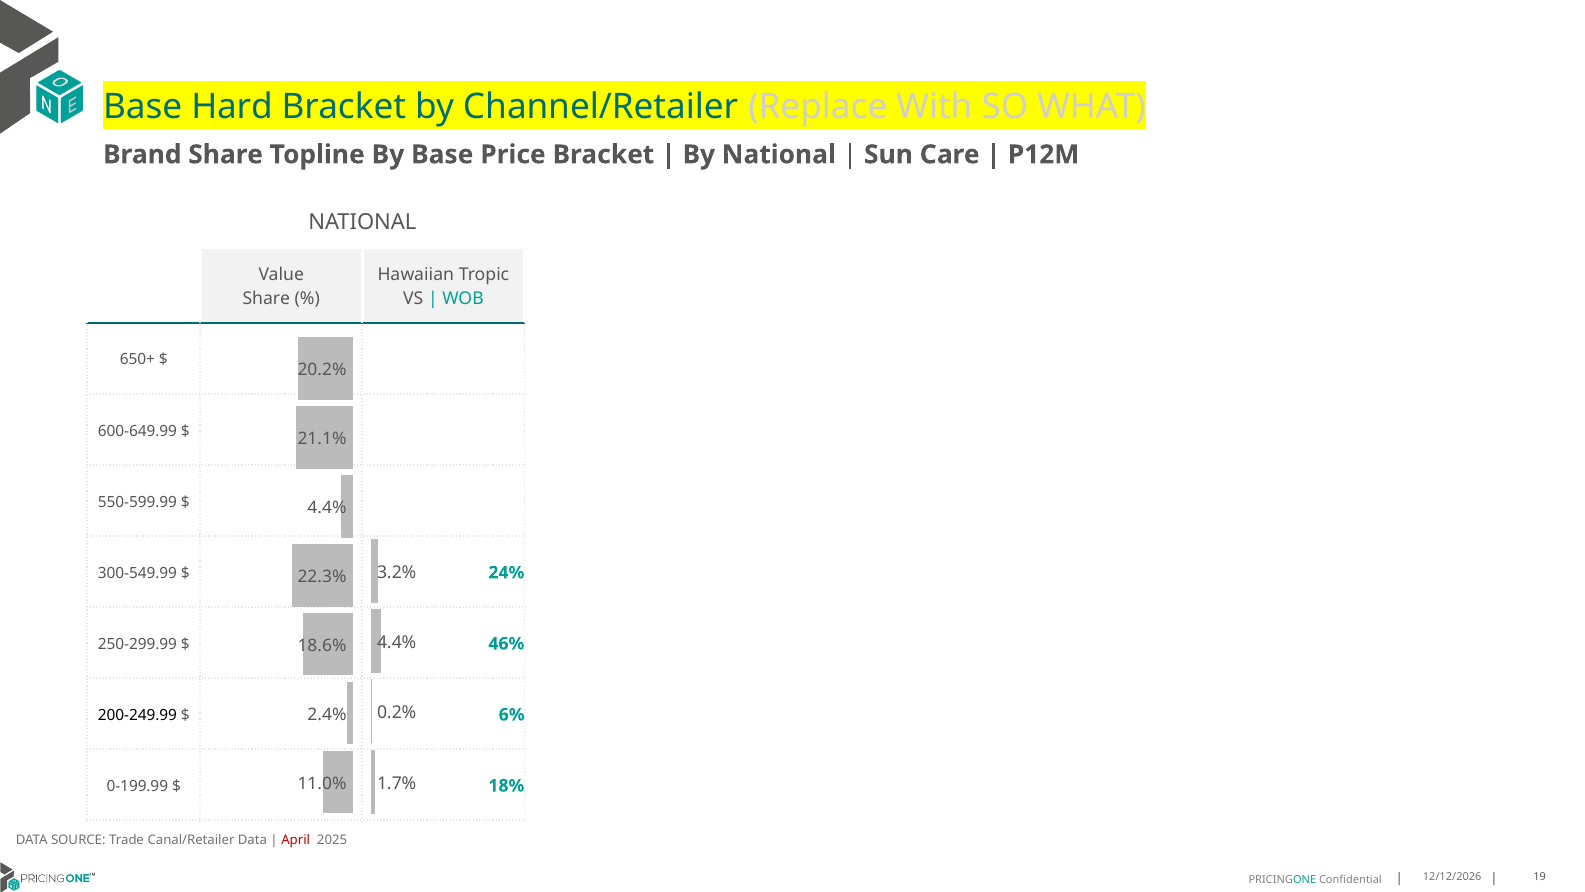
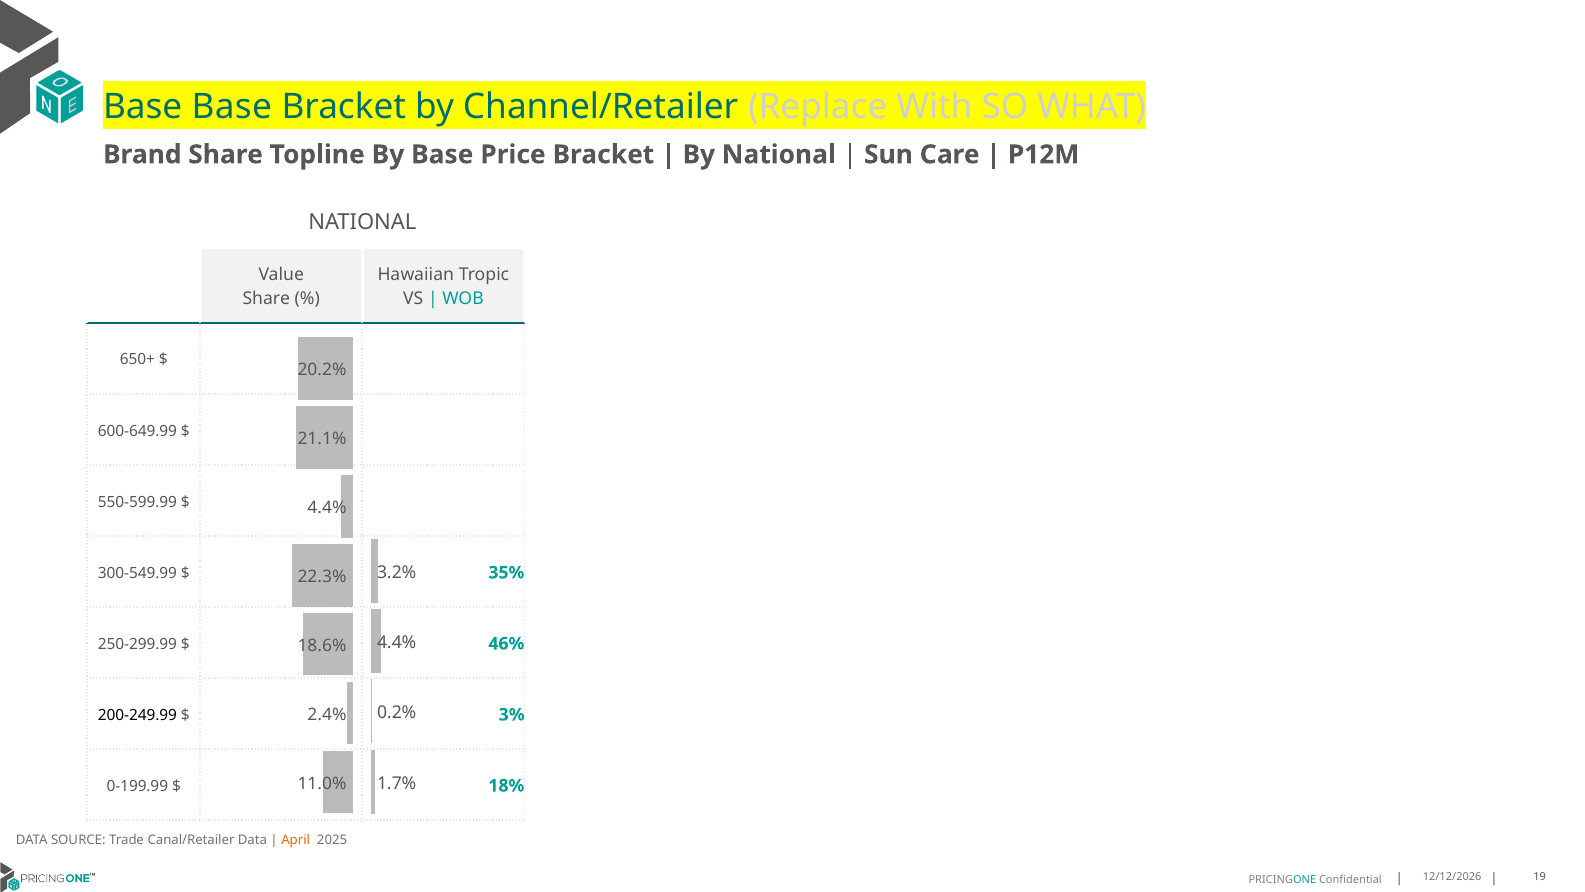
Base Hard: Hard -> Base
24%: 24% -> 35%
6%: 6% -> 3%
April colour: red -> orange
